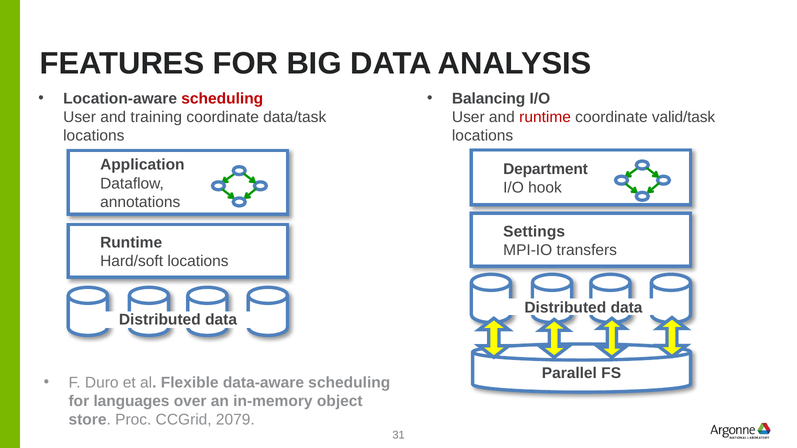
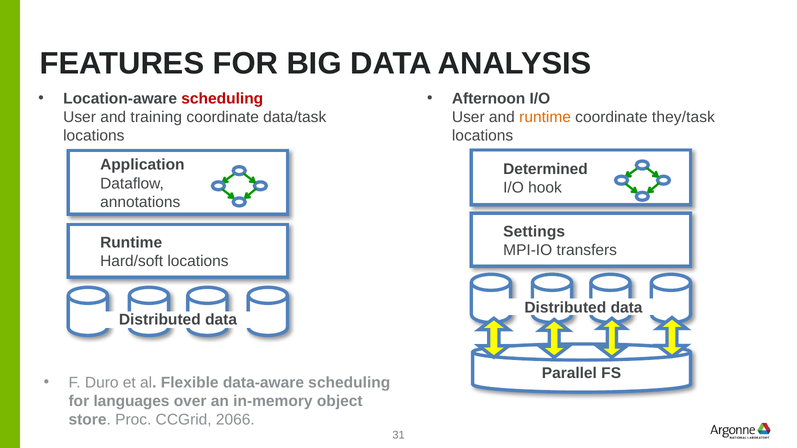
Balancing: Balancing -> Afternoon
runtime at (545, 117) colour: red -> orange
valid/task: valid/task -> they/task
Department: Department -> Determined
2079: 2079 -> 2066
